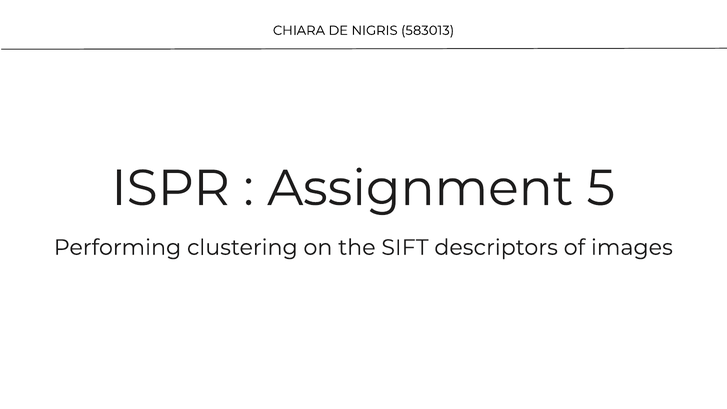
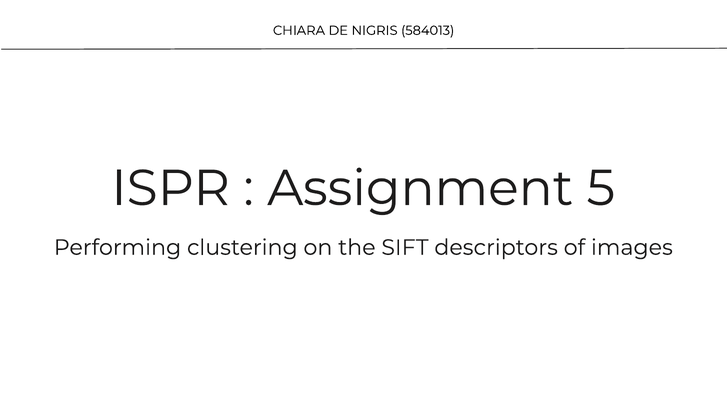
583013: 583013 -> 584013
